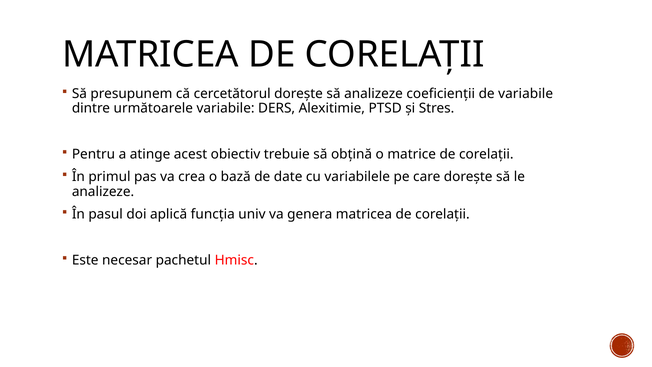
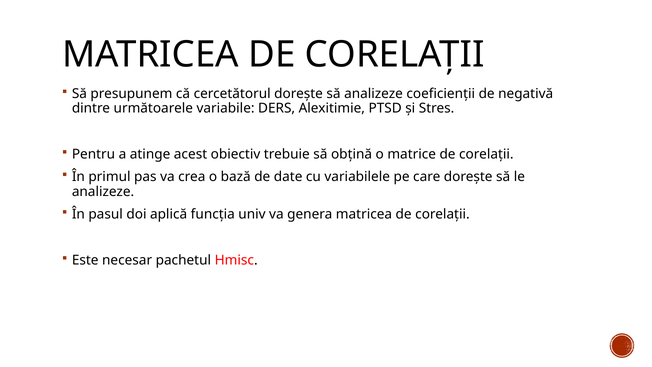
de variabile: variabile -> negativă
